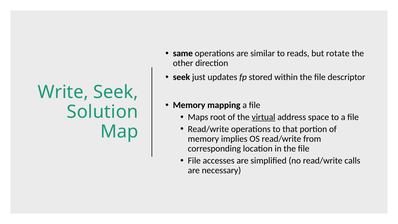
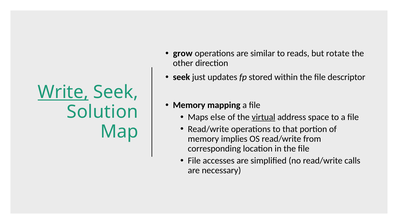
same: same -> grow
Write underline: none -> present
root: root -> else
